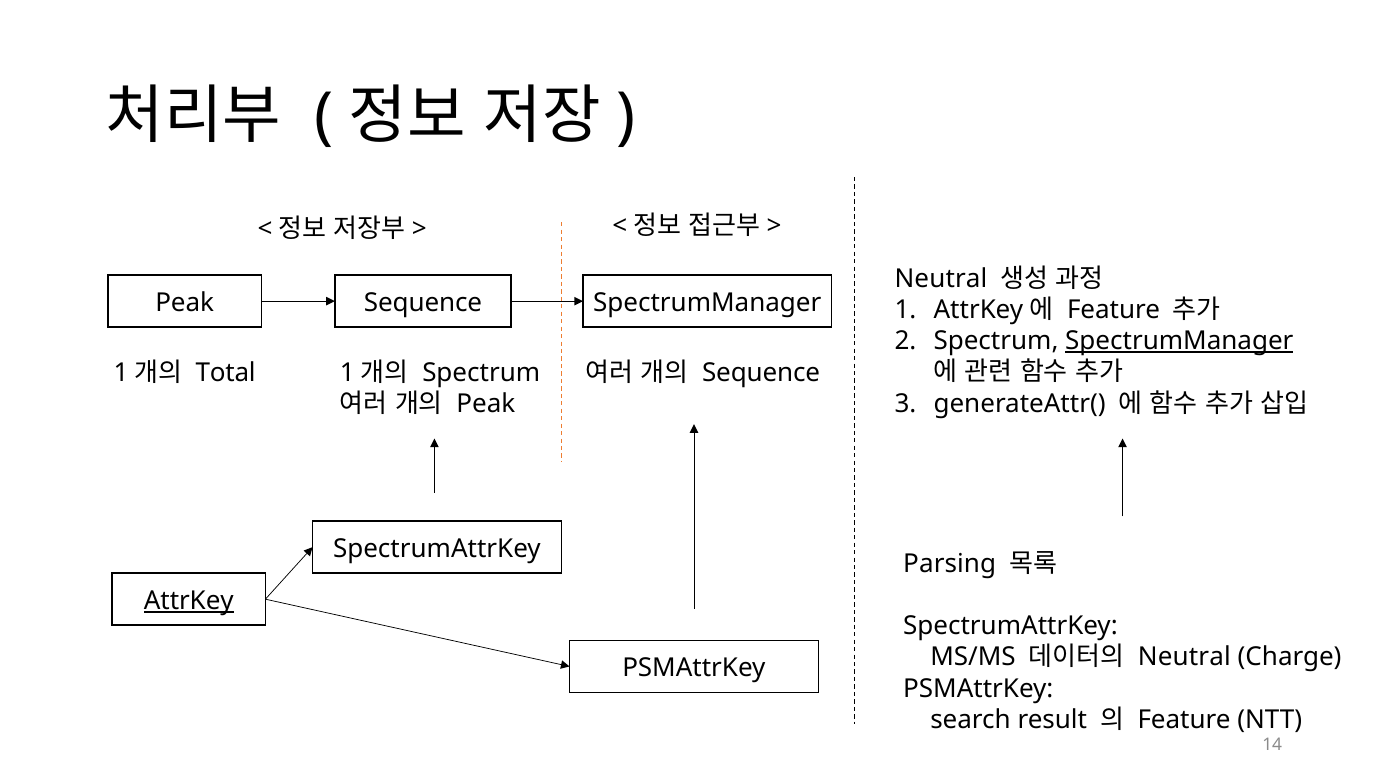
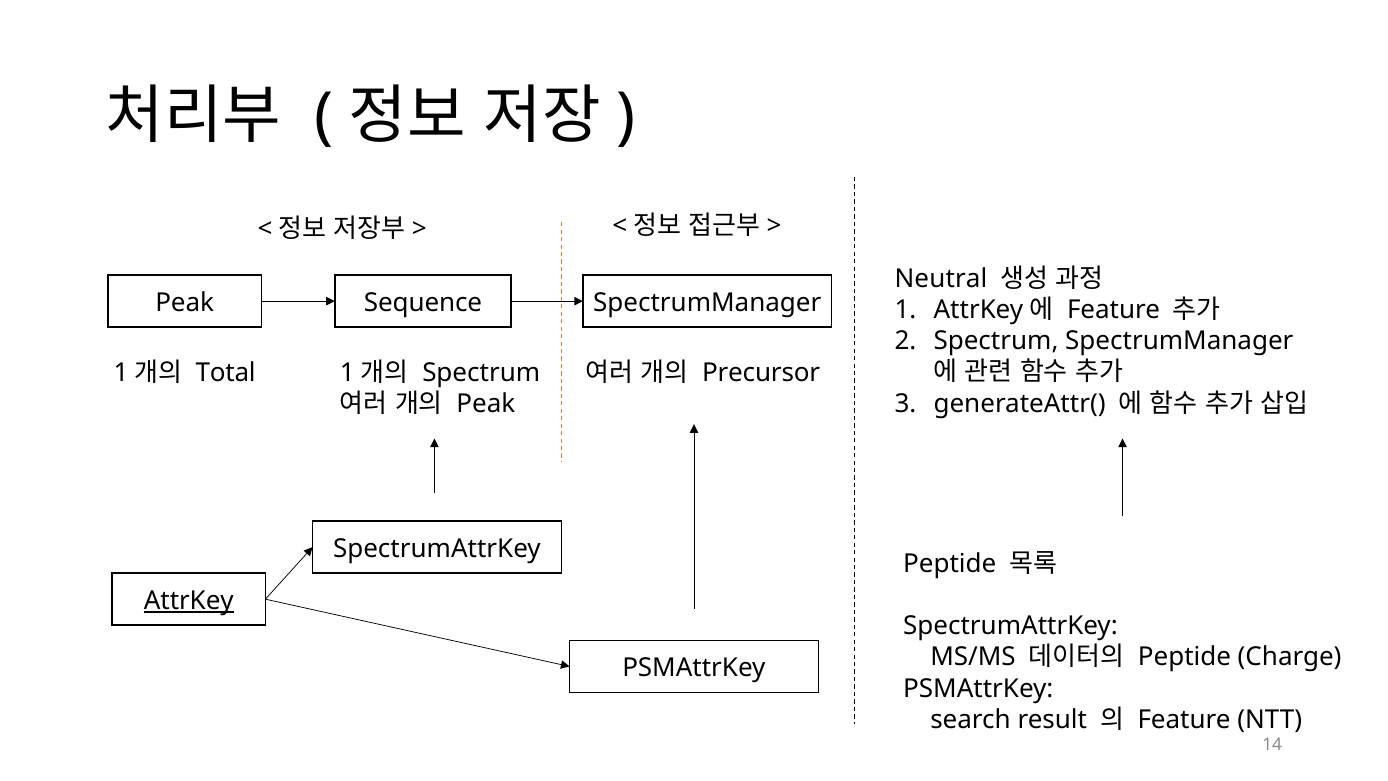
SpectrumManager at (1179, 341) underline: present -> none
Sequence at (761, 373): Sequence -> Precursor
Parsing at (950, 563): Parsing -> Peptide
Neutral at (1184, 657): Neutral -> Peptide
